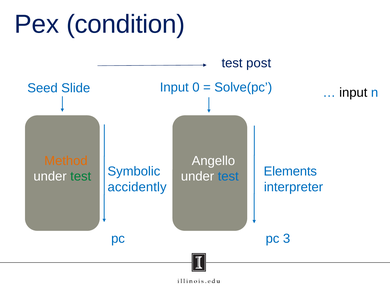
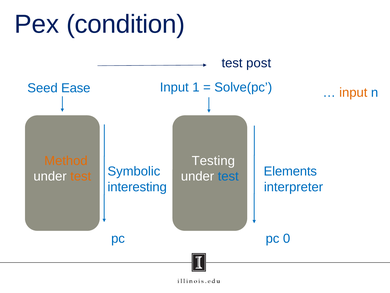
0: 0 -> 1
Slide: Slide -> Ease
input at (353, 93) colour: black -> orange
Angello: Angello -> Testing
test at (81, 176) colour: green -> orange
accidently: accidently -> interesting
3: 3 -> 0
